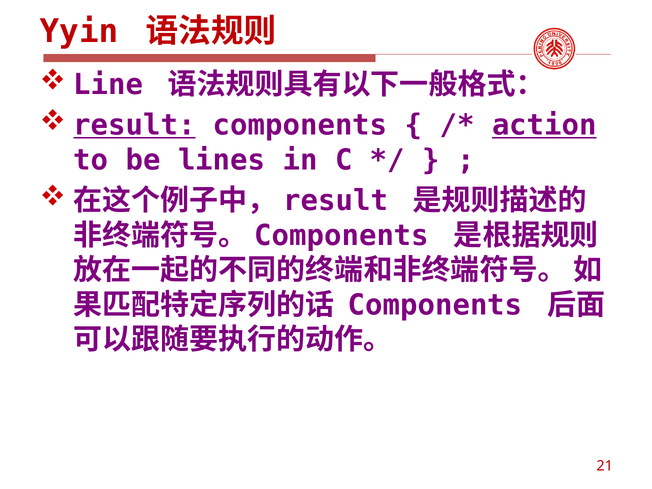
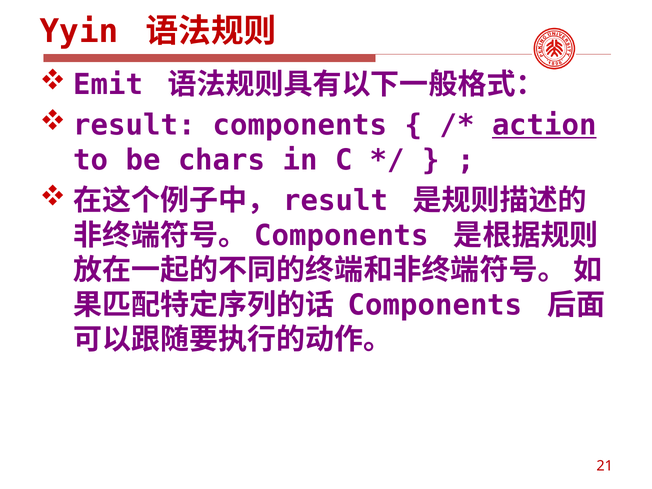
Line: Line -> Emit
result underline: present -> none
lines: lines -> chars
